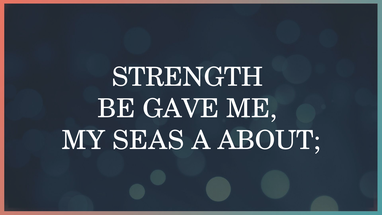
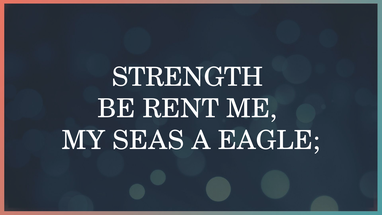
GAVE: GAVE -> RENT
ABOUT: ABOUT -> EAGLE
